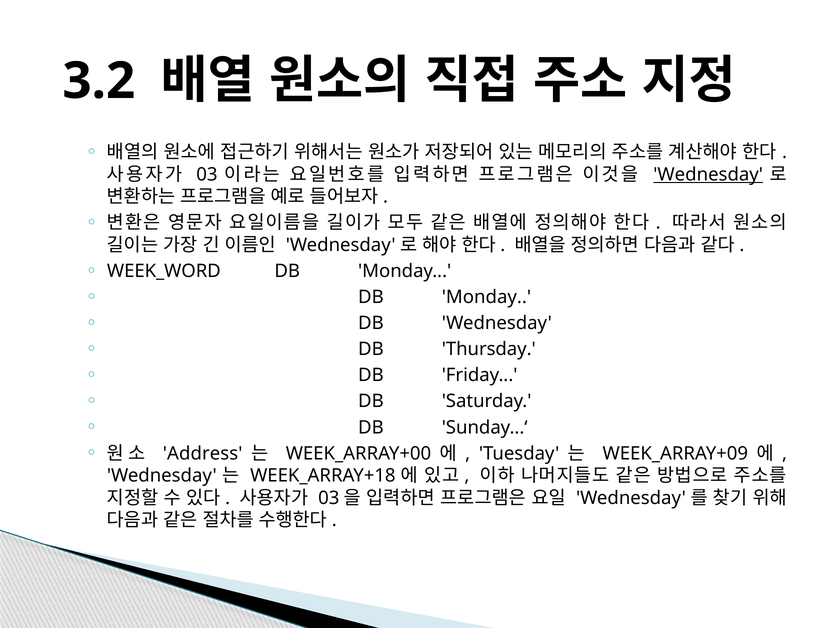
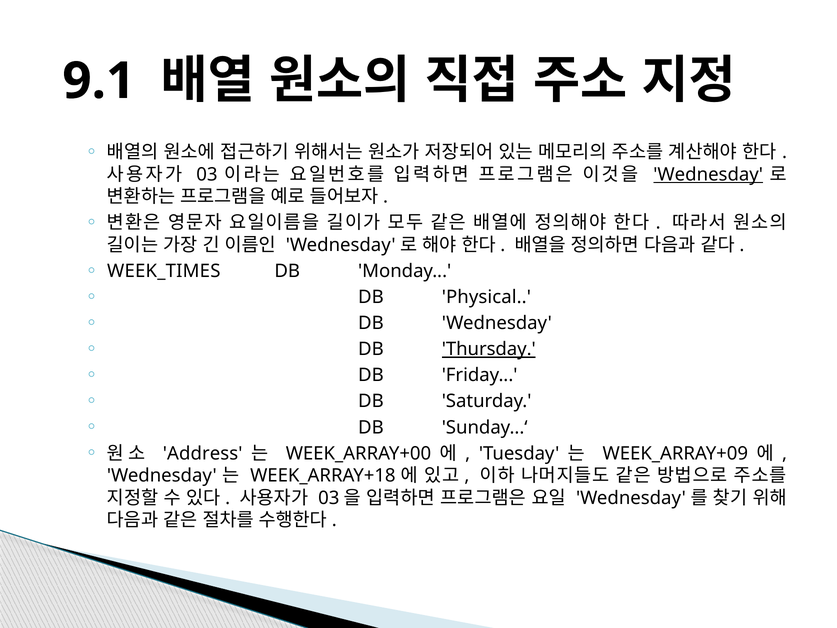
3.2: 3.2 -> 9.1
WEEK_WORD: WEEK_WORD -> WEEK_TIMES
Monday at (486, 297): Monday -> Physical
Thursday underline: none -> present
